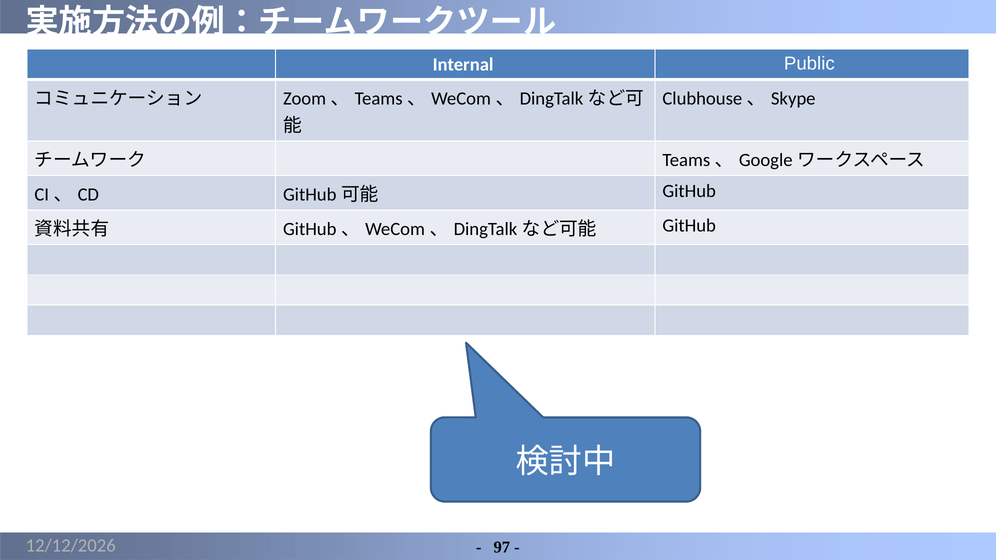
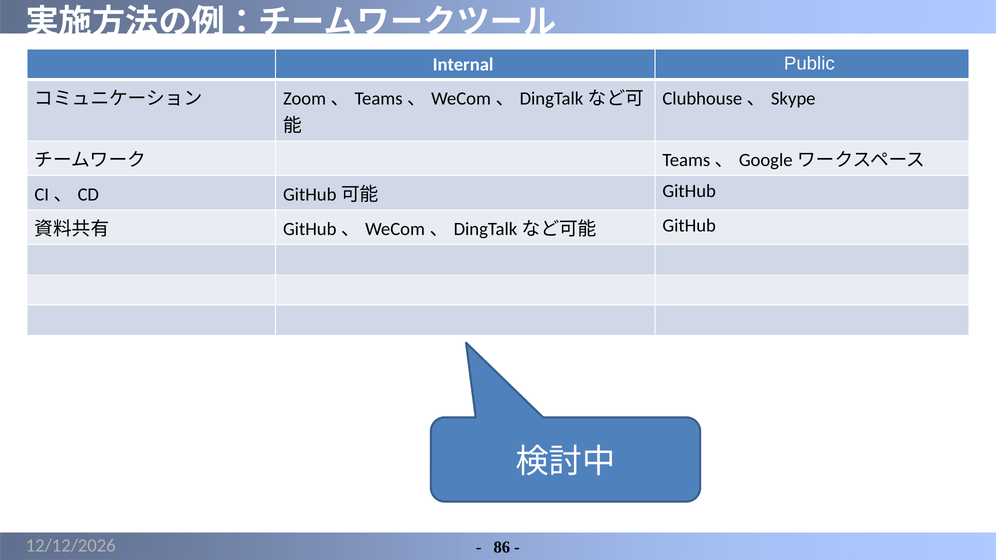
97: 97 -> 86
